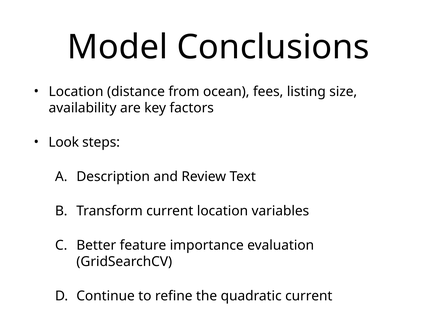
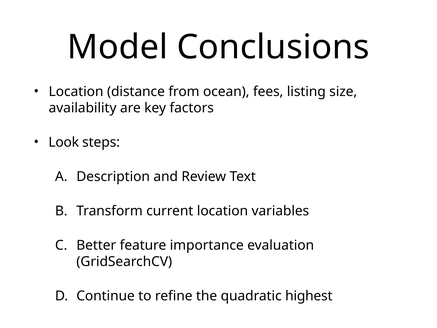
quadratic current: current -> highest
